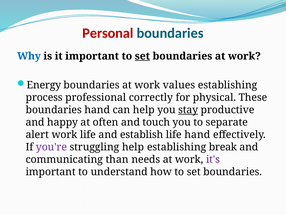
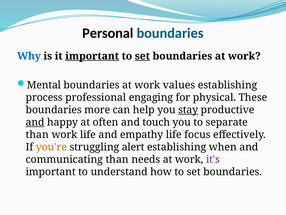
Personal colour: red -> black
important at (92, 56) underline: none -> present
Energy: Energy -> Mental
correctly: correctly -> engaging
boundaries hand: hand -> more
and at (35, 122) underline: none -> present
alert at (37, 134): alert -> than
establish: establish -> empathy
life hand: hand -> focus
you're colour: purple -> orange
struggling help: help -> alert
break: break -> when
